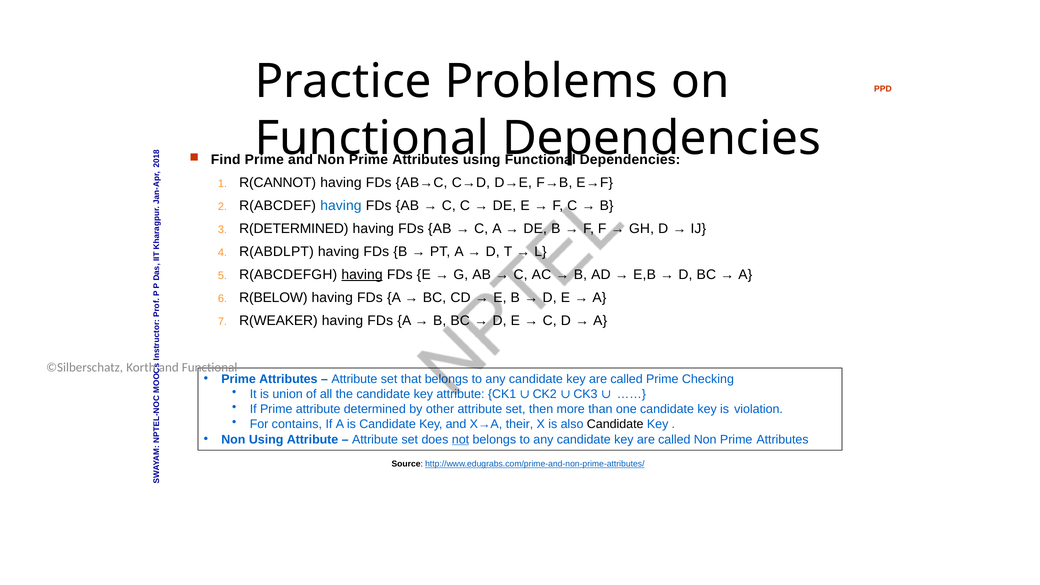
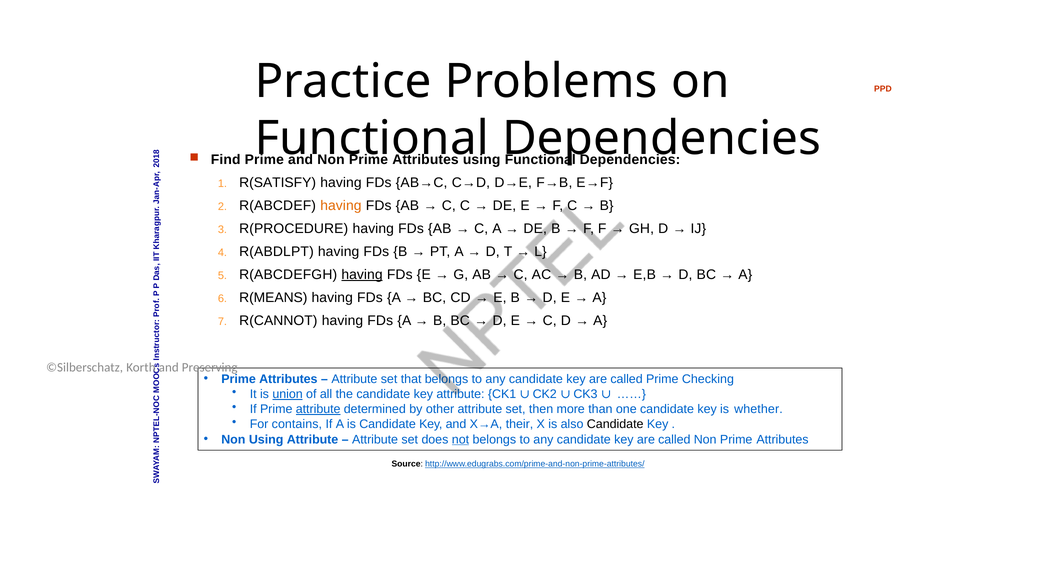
R(CANNOT: R(CANNOT -> R(SATISFY
having at (341, 206) colour: blue -> orange
R(DETERMINED: R(DETERMINED -> R(PROCEDURE
R(BELOW: R(BELOW -> R(MEANS
R(WEAKER: R(WEAKER -> R(CANNOT
and Functional: Functional -> Preserving
union underline: none -> present
attribute at (318, 409) underline: none -> present
violation: violation -> whether
